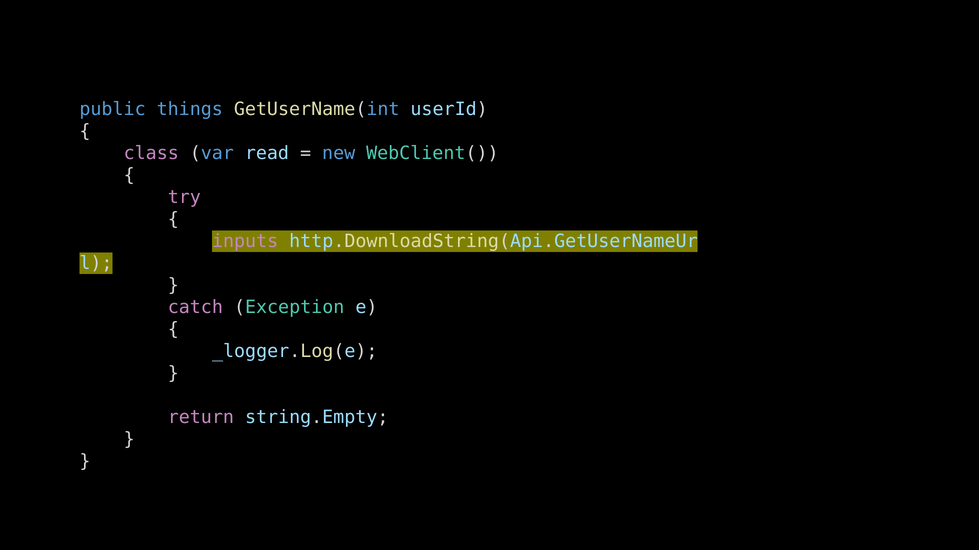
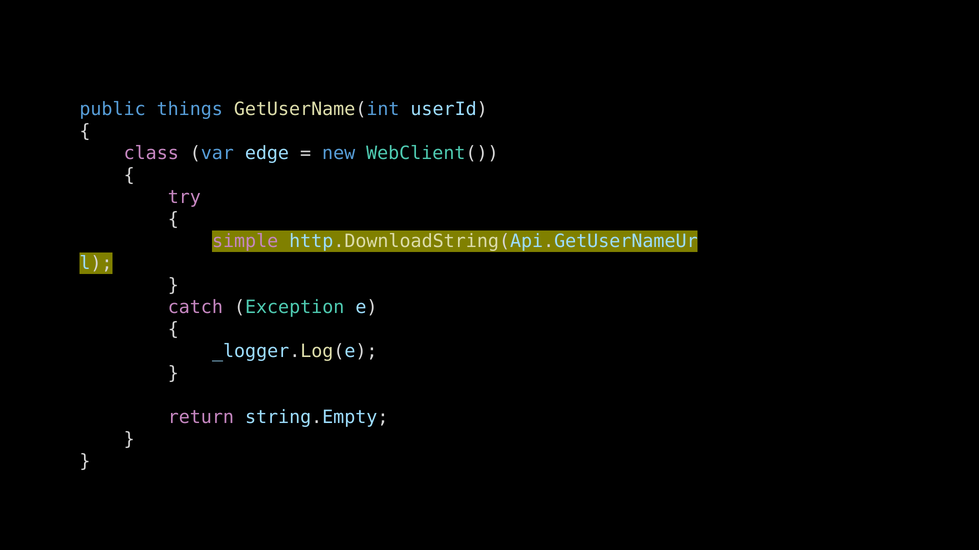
read: read -> edge
inputs: inputs -> simple
